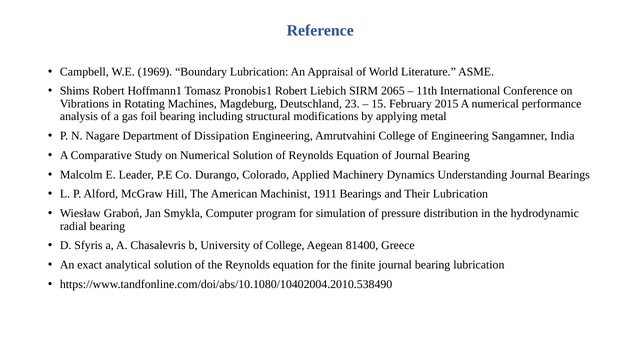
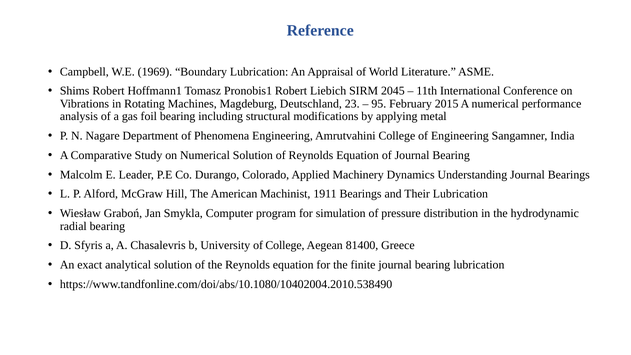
2065: 2065 -> 2045
15: 15 -> 95
Dissipation: Dissipation -> Phenomena
